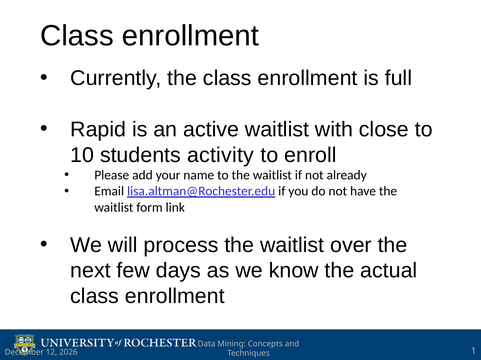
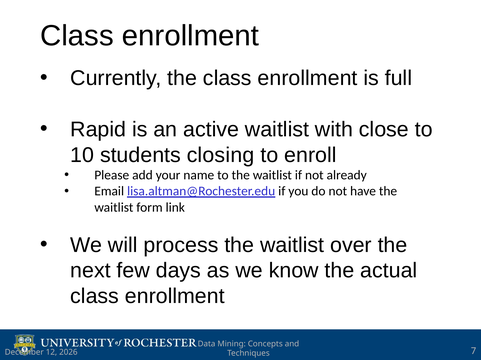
activity: activity -> closing
1: 1 -> 7
